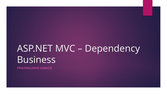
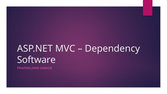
Business: Business -> Software
